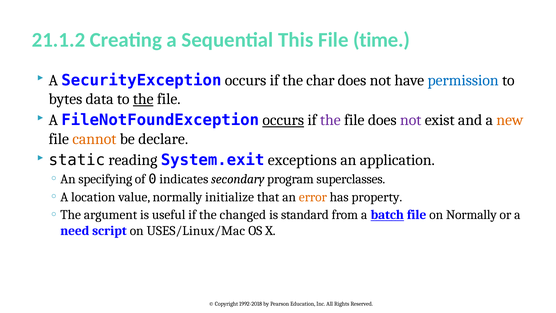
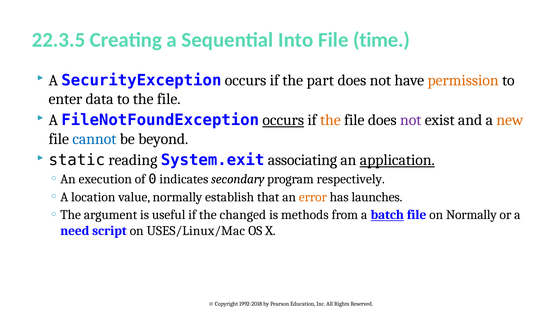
21.1.2: 21.1.2 -> 22.3.5
This: This -> Into
char: char -> part
permission colour: blue -> orange
bytes: bytes -> enter
the at (143, 99) underline: present -> none
the at (330, 120) colour: purple -> orange
cannot colour: orange -> blue
declare: declare -> beyond
exceptions: exceptions -> associating
application underline: none -> present
specifying: specifying -> execution
superclasses: superclasses -> respectively
initialize: initialize -> establish
property: property -> launches
standard: standard -> methods
